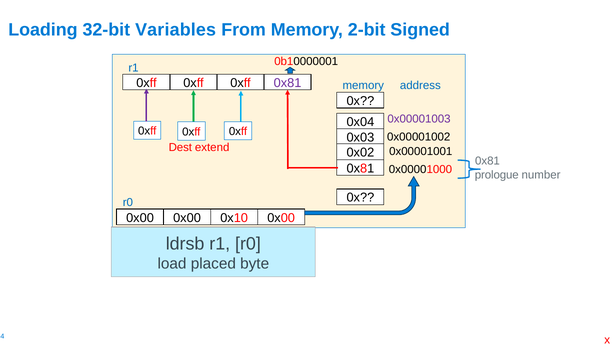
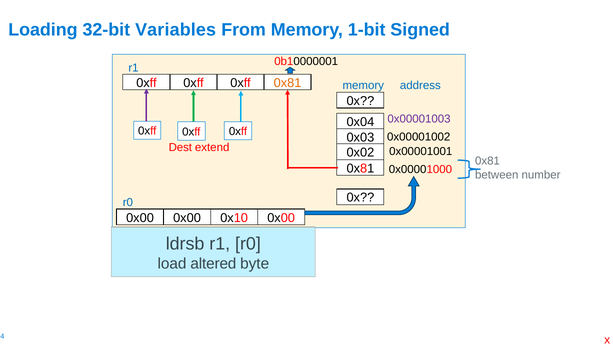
2-bit: 2-bit -> 1-bit
0x81 at (288, 83) colour: purple -> orange
prologue: prologue -> between
placed: placed -> altered
